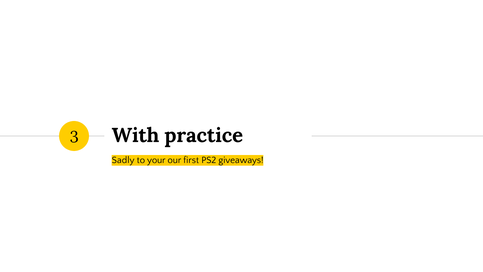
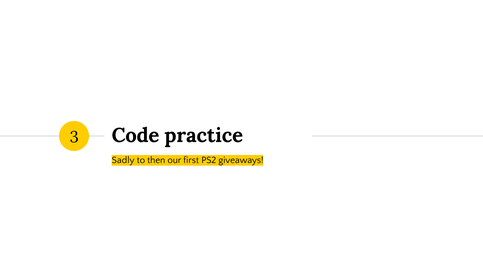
With: With -> Code
your: your -> then
